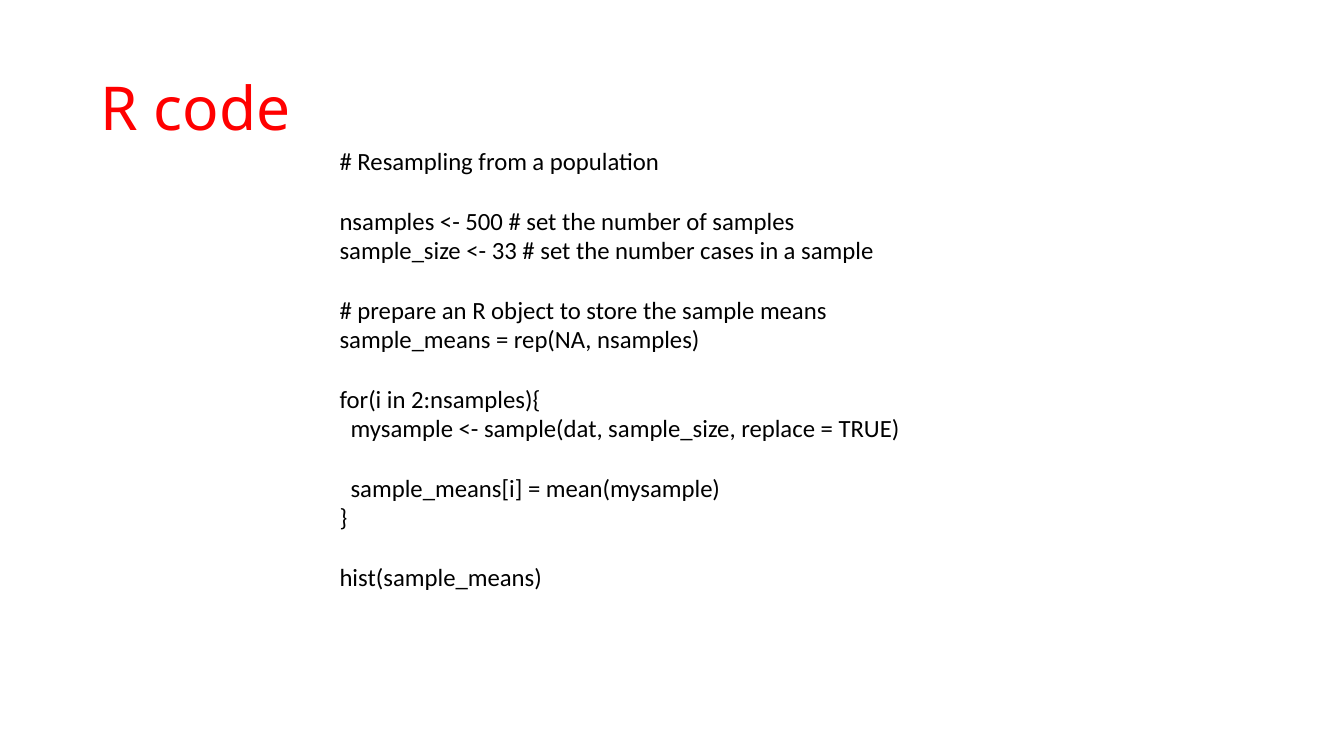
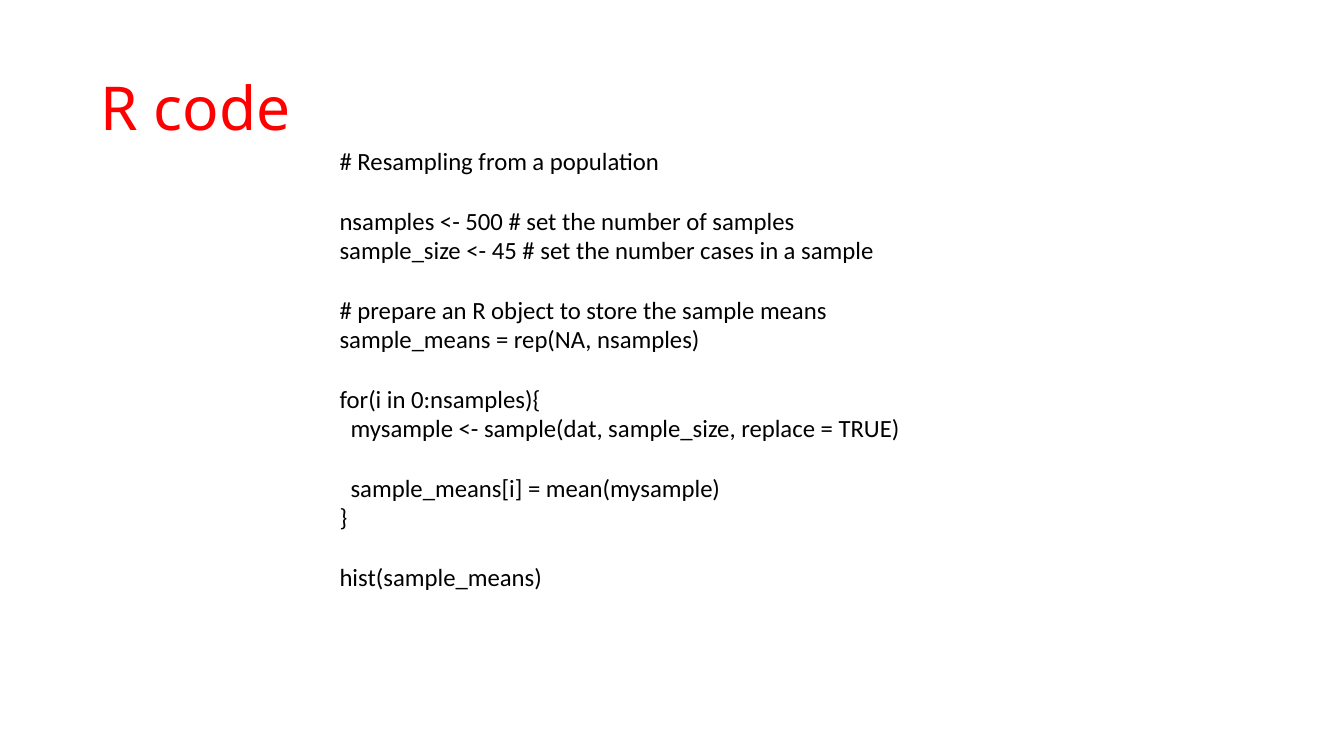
33: 33 -> 45
2:nsamples){: 2:nsamples){ -> 0:nsamples){
